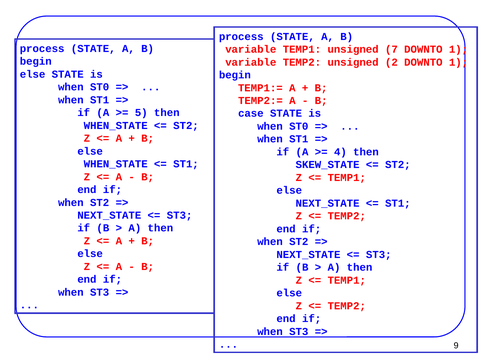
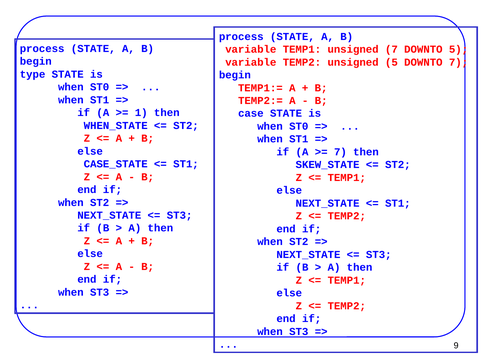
7 DOWNTO 1: 1 -> 5
unsigned 2: 2 -> 5
1 at (459, 62): 1 -> 7
else at (33, 74): else -> type
5: 5 -> 1
4 at (340, 152): 4 -> 7
WHEN_STATE at (116, 164): WHEN_STATE -> CASE_STATE
